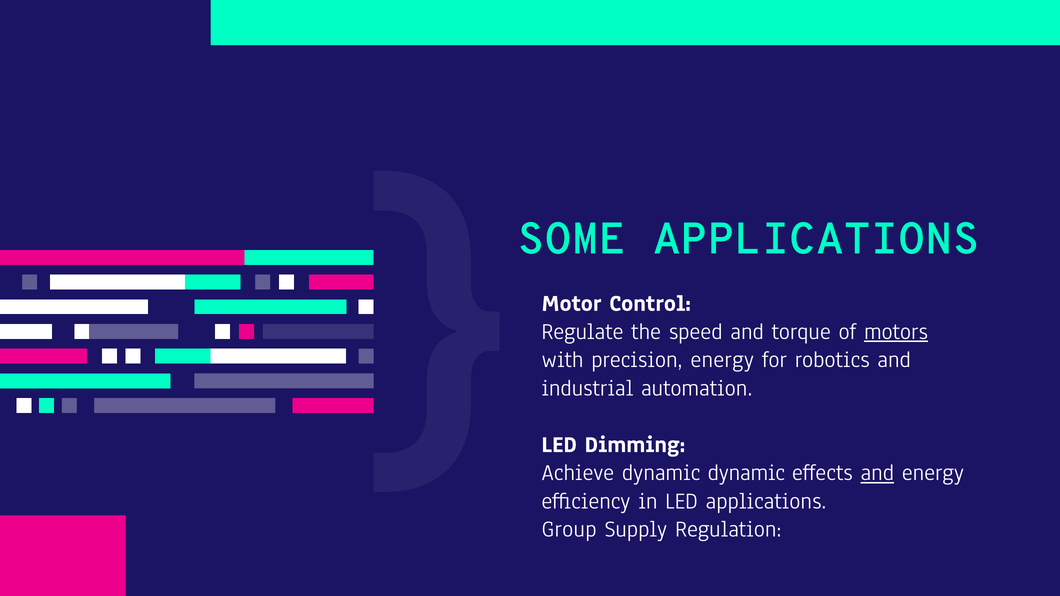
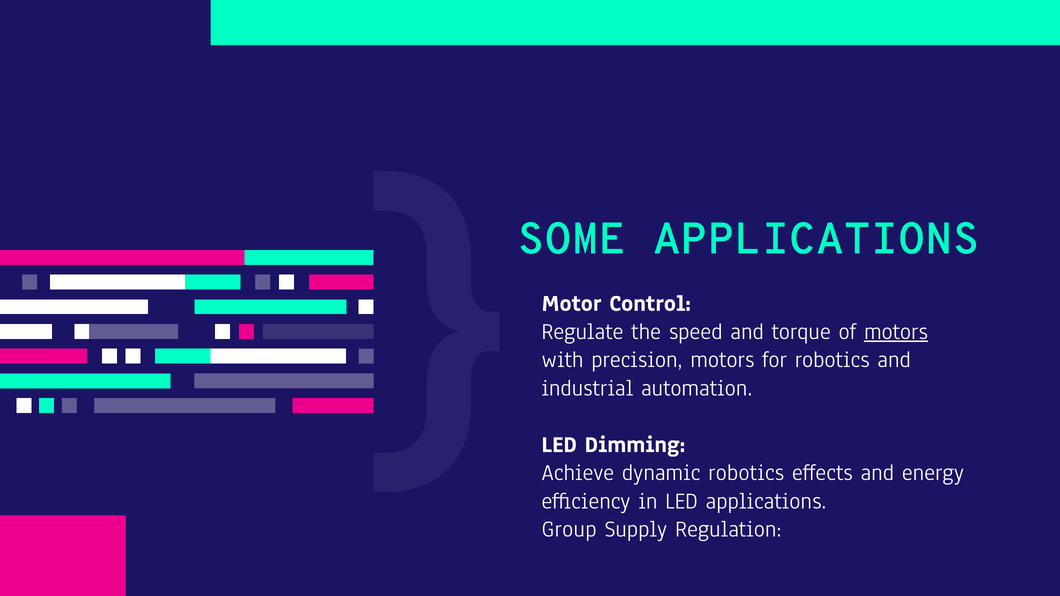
precision energy: energy -> motors
dynamic dynamic: dynamic -> robotics
and at (877, 473) underline: present -> none
